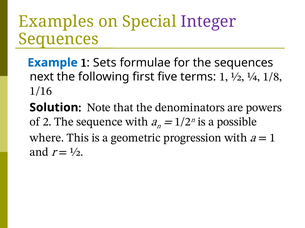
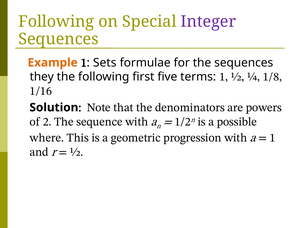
Examples at (56, 22): Examples -> Following
Example colour: blue -> orange
next: next -> they
